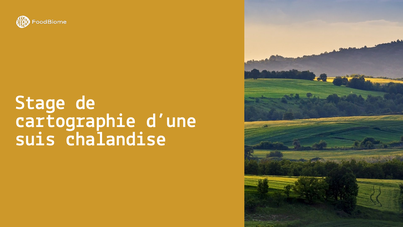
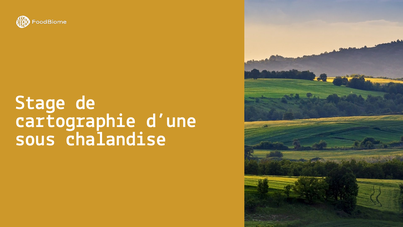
suis: suis -> sous
